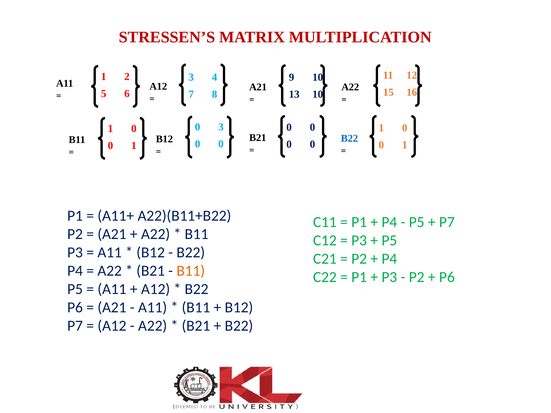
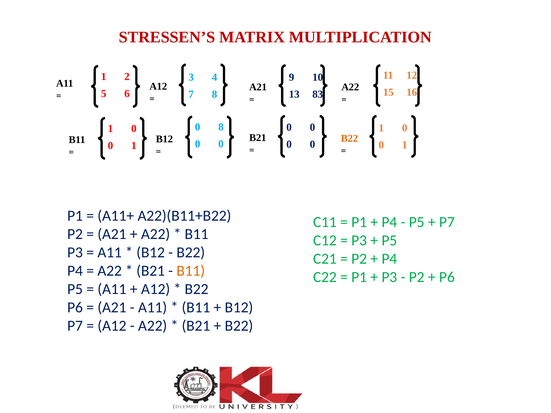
13 10: 10 -> 83
0 3: 3 -> 8
B22 at (349, 138) colour: blue -> orange
